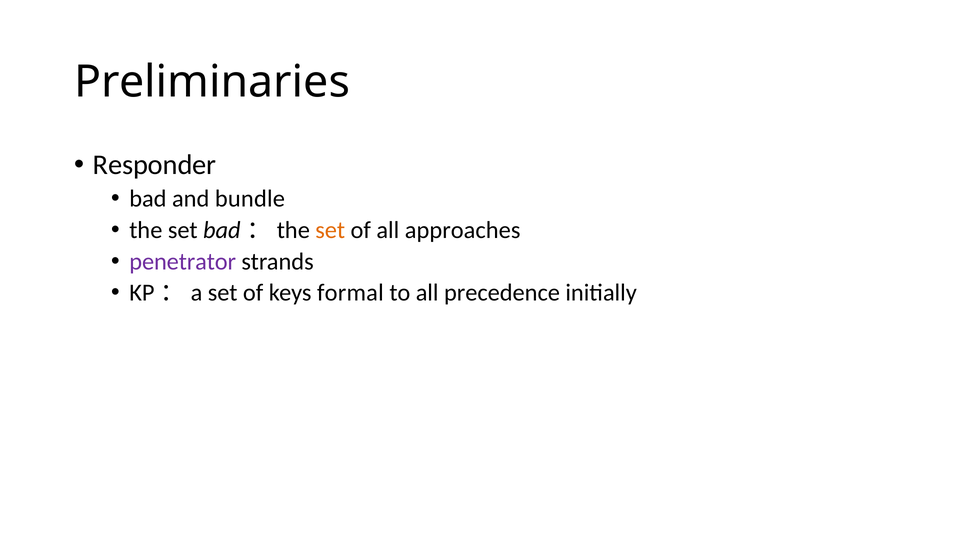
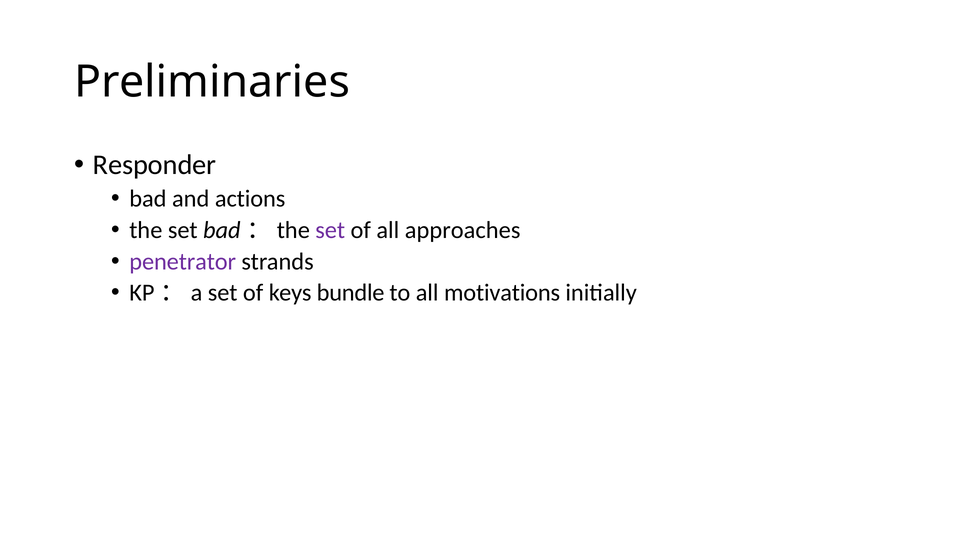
bundle: bundle -> actions
set at (330, 230) colour: orange -> purple
formal: formal -> bundle
precedence: precedence -> motivations
